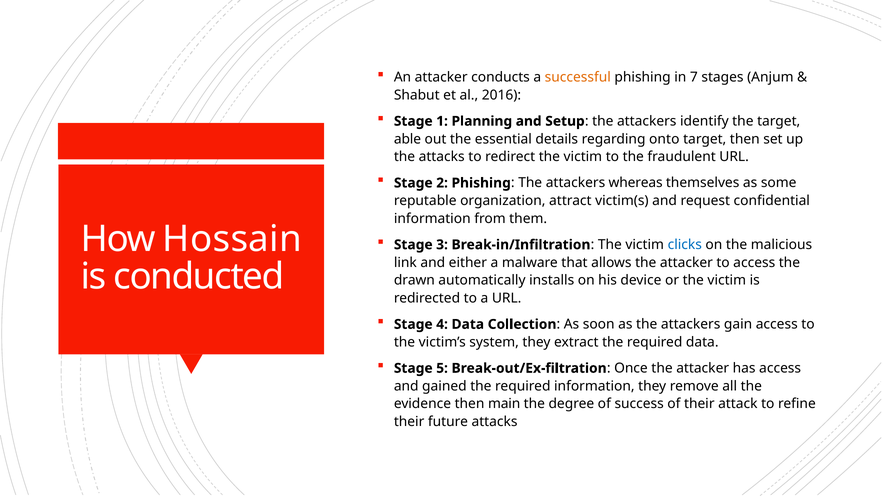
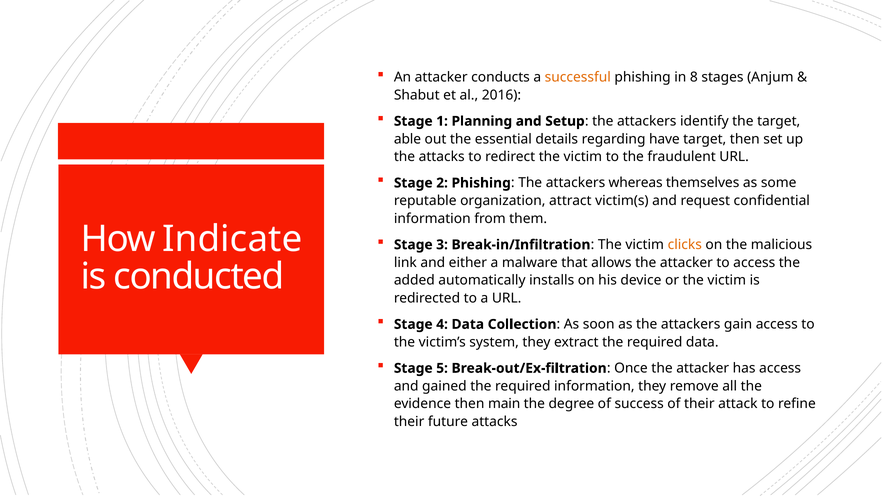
7: 7 -> 8
onto: onto -> have
Hossain: Hossain -> Indicate
clicks colour: blue -> orange
drawn: drawn -> added
